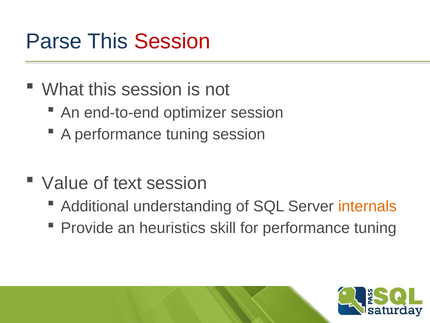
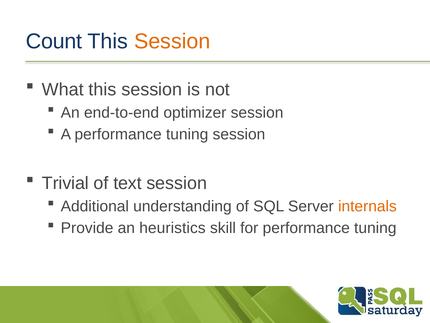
Parse: Parse -> Count
Session at (172, 41) colour: red -> orange
Value: Value -> Trivial
